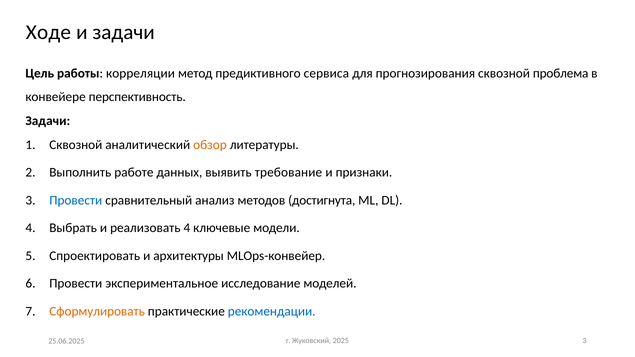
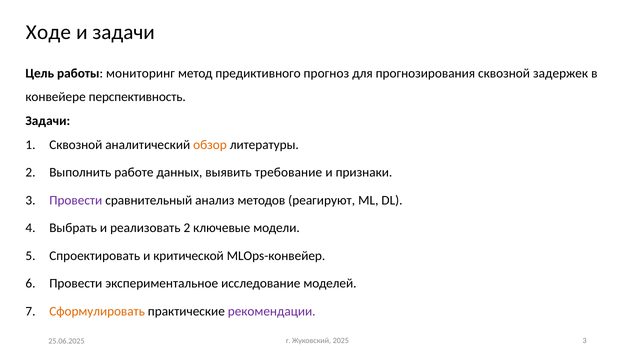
корреляции: корреляции -> мониторинг
сервиса: сервиса -> прогноз
проблема: проблема -> задержек
Провести at (76, 200) colour: blue -> purple
достигнута: достигнута -> реагируют
реализовать 4: 4 -> 2
архитектуры: архитектуры -> критической
рекомендации colour: blue -> purple
